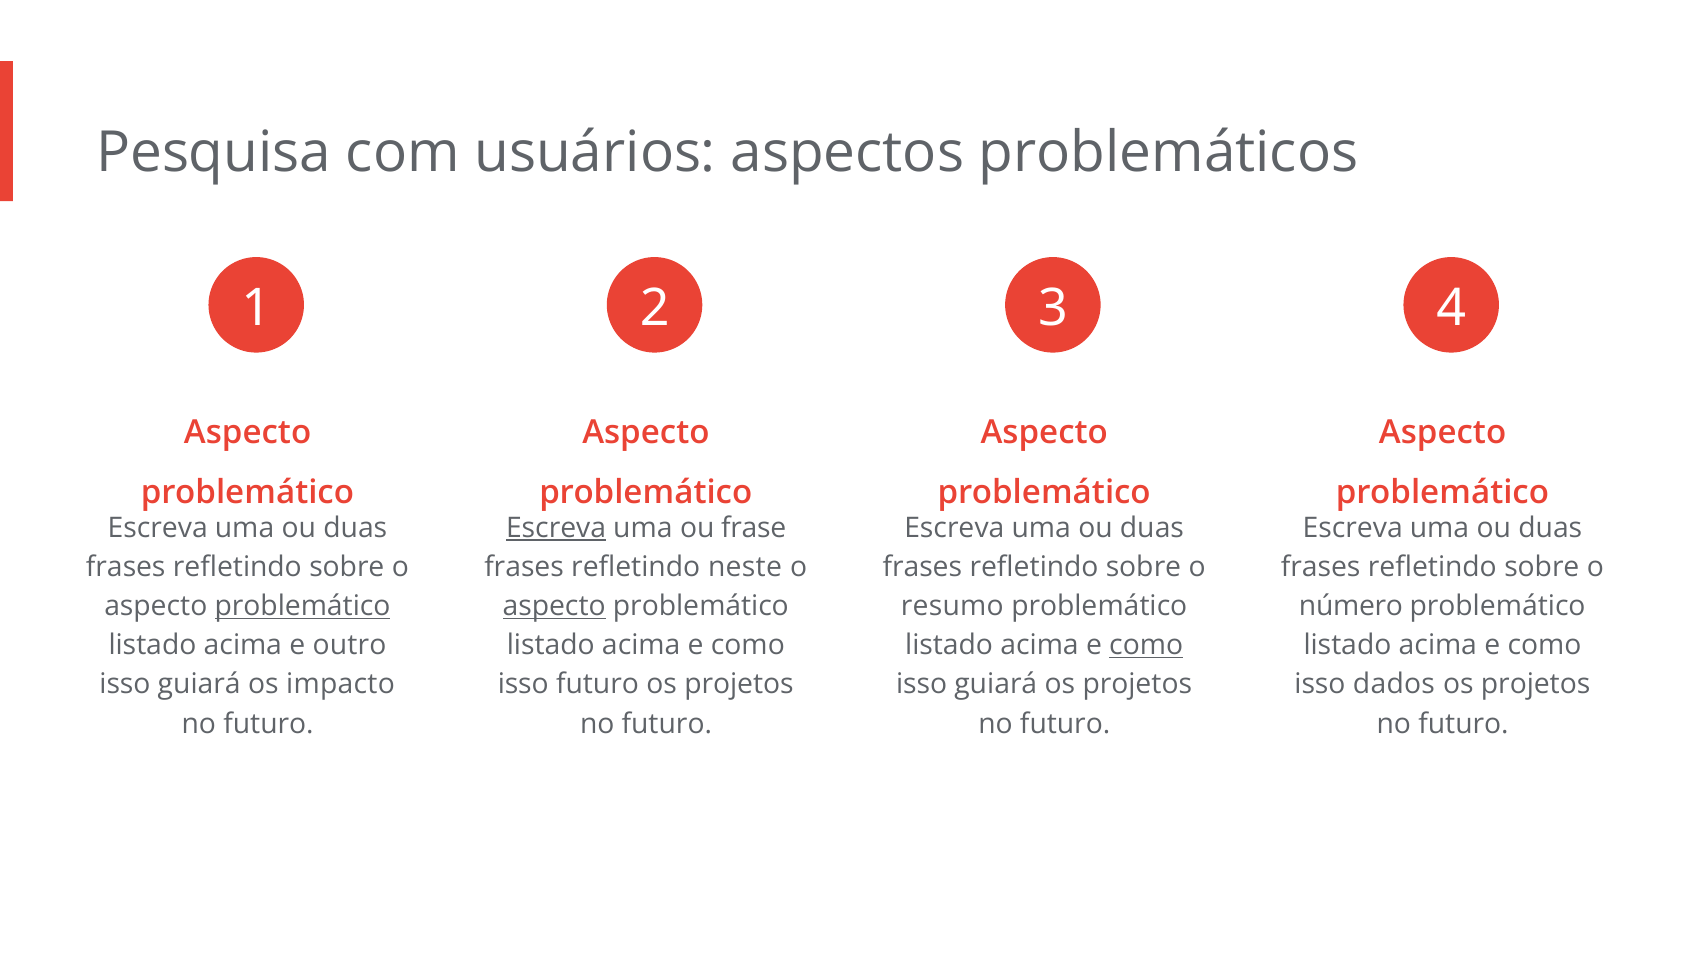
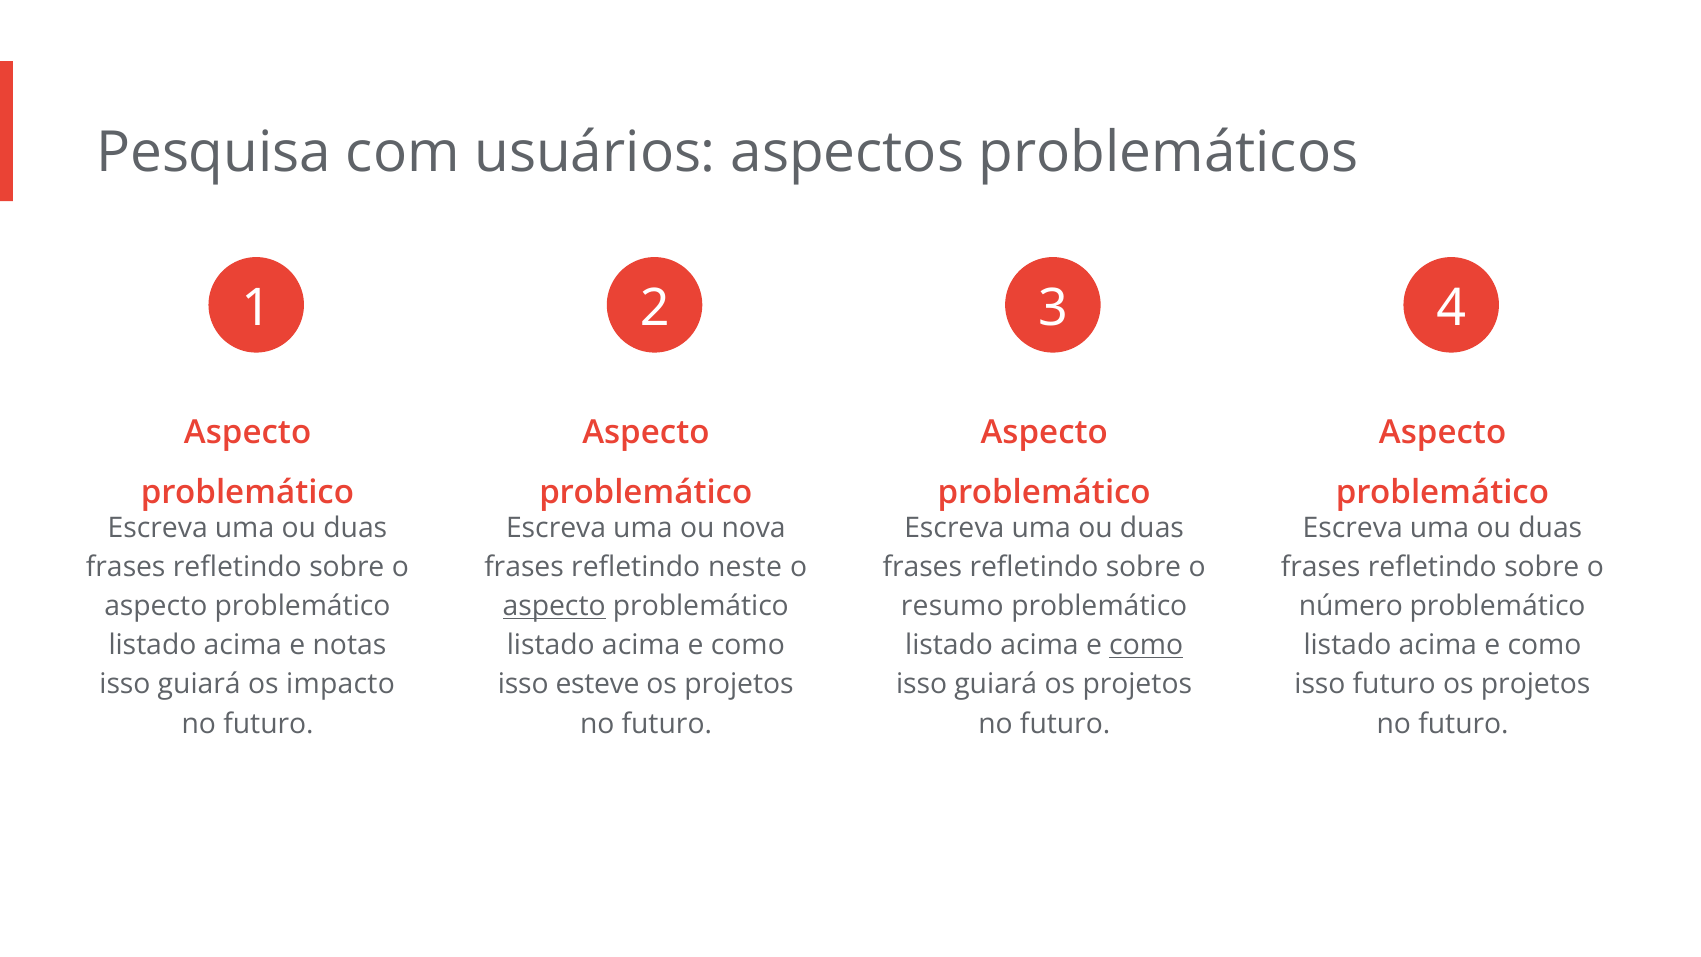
Escreva at (556, 528) underline: present -> none
frase: frase -> nova
problemático at (303, 606) underline: present -> none
outro: outro -> notas
isso futuro: futuro -> esteve
isso dados: dados -> futuro
